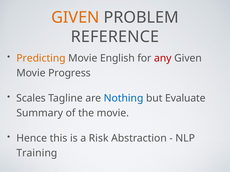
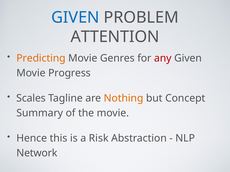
GIVEN at (75, 17) colour: orange -> blue
REFERENCE: REFERENCE -> ATTENTION
English: English -> Genres
Nothing colour: blue -> orange
Evaluate: Evaluate -> Concept
Training: Training -> Network
